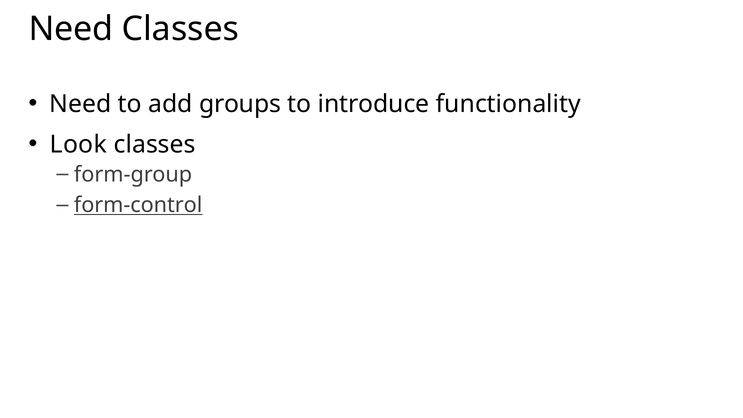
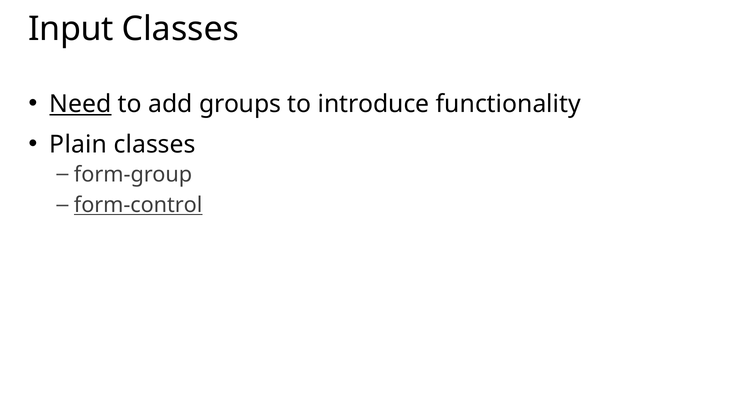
Need at (71, 29): Need -> Input
Need at (80, 104) underline: none -> present
Look: Look -> Plain
